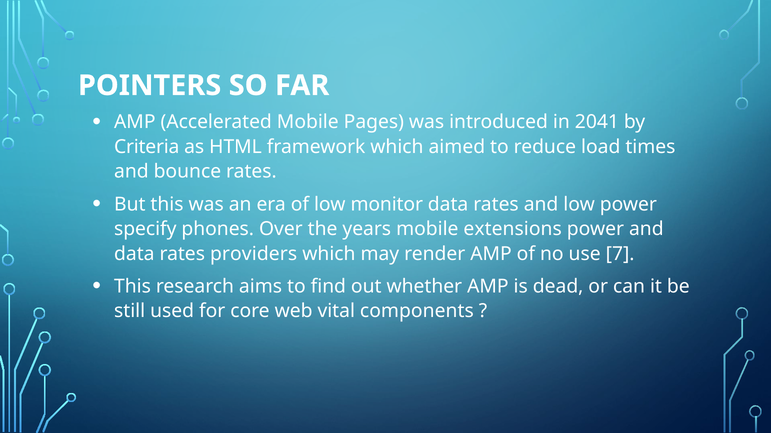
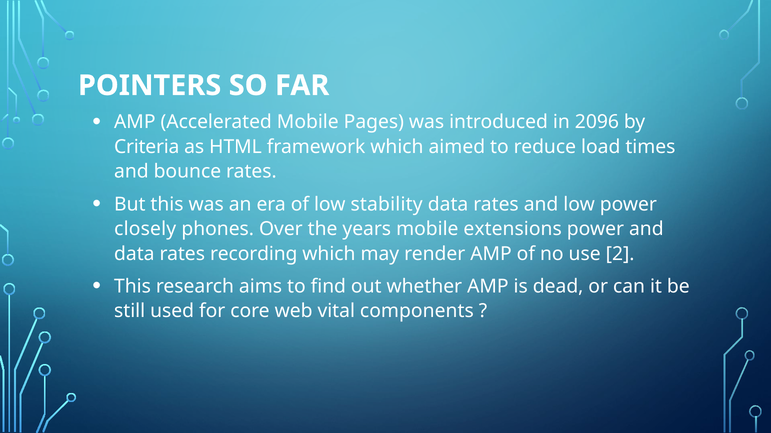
2041: 2041 -> 2096
monitor: monitor -> stability
specify: specify -> closely
providers: providers -> recording
7: 7 -> 2
